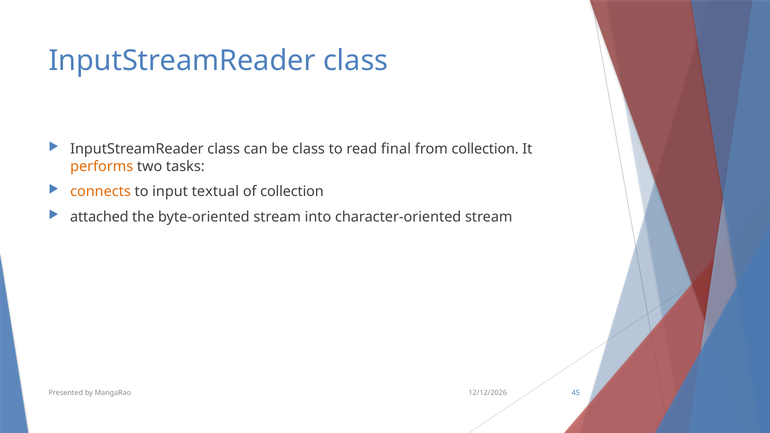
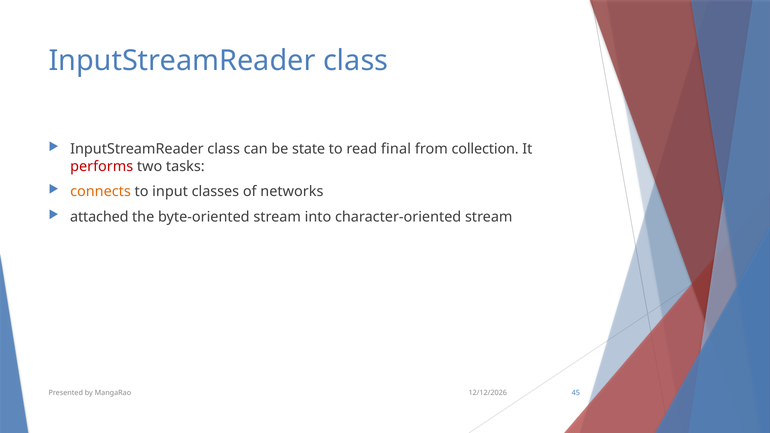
be class: class -> state
performs colour: orange -> red
textual: textual -> classes
of collection: collection -> networks
